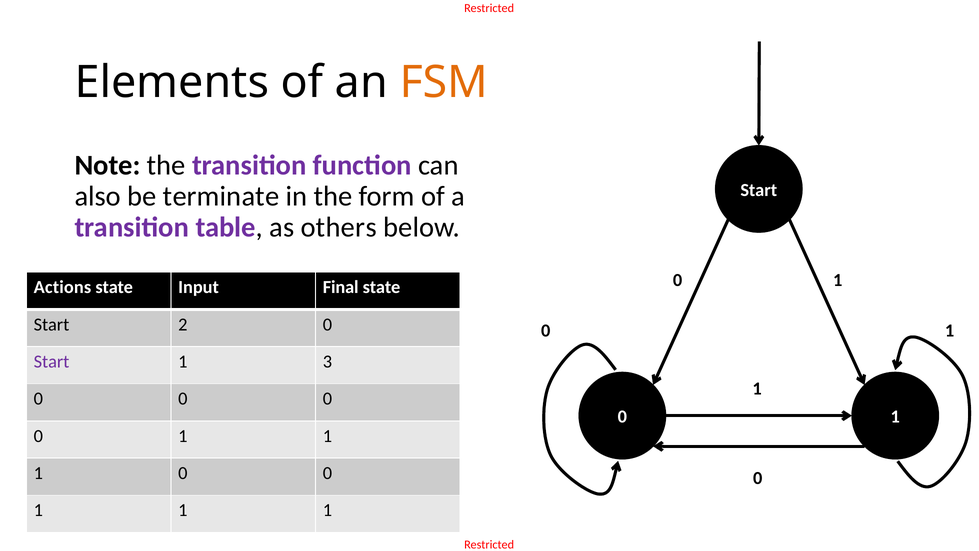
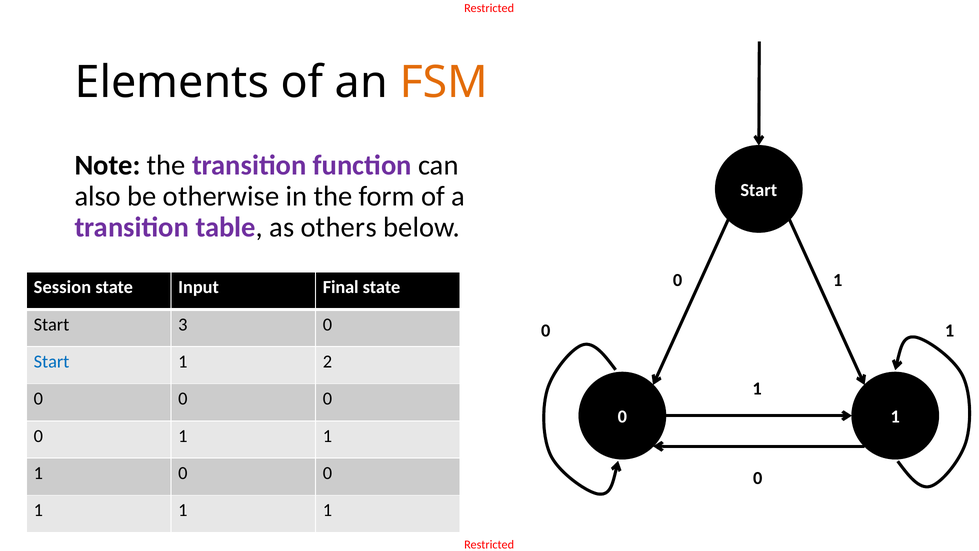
terminate: terminate -> otherwise
Actions: Actions -> Session
2: 2 -> 3
Start at (52, 362) colour: purple -> blue
3: 3 -> 2
